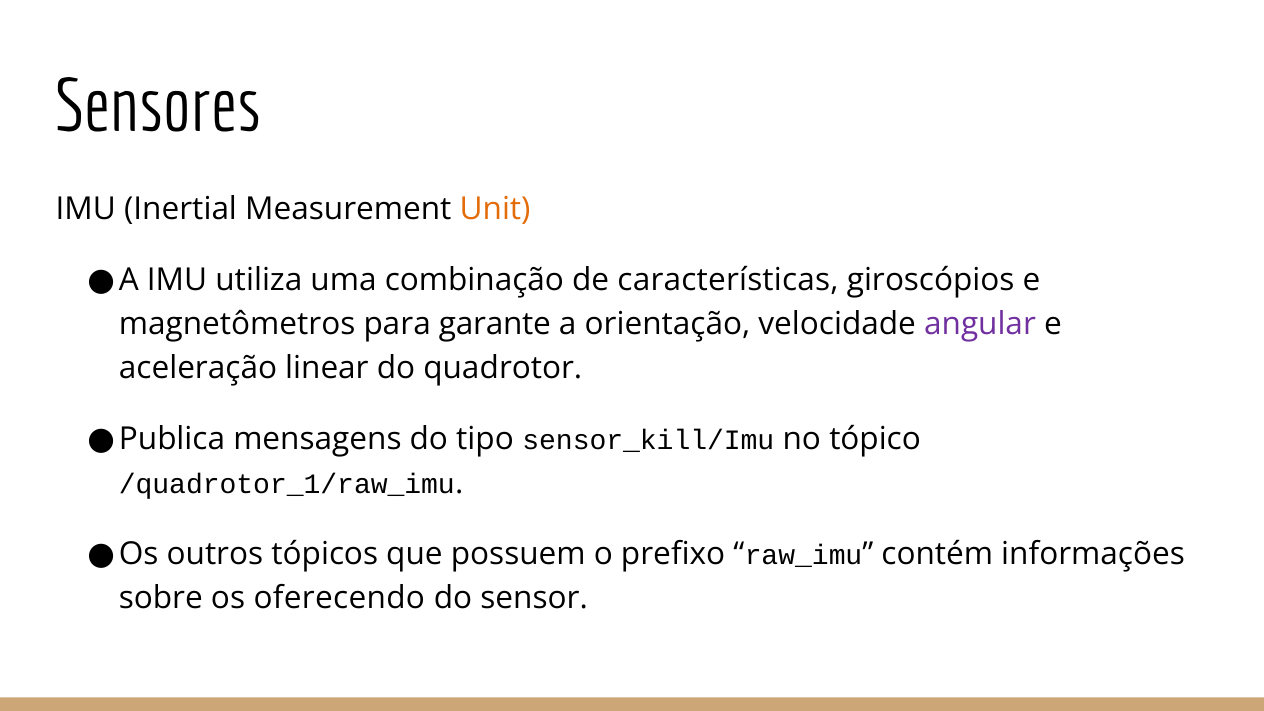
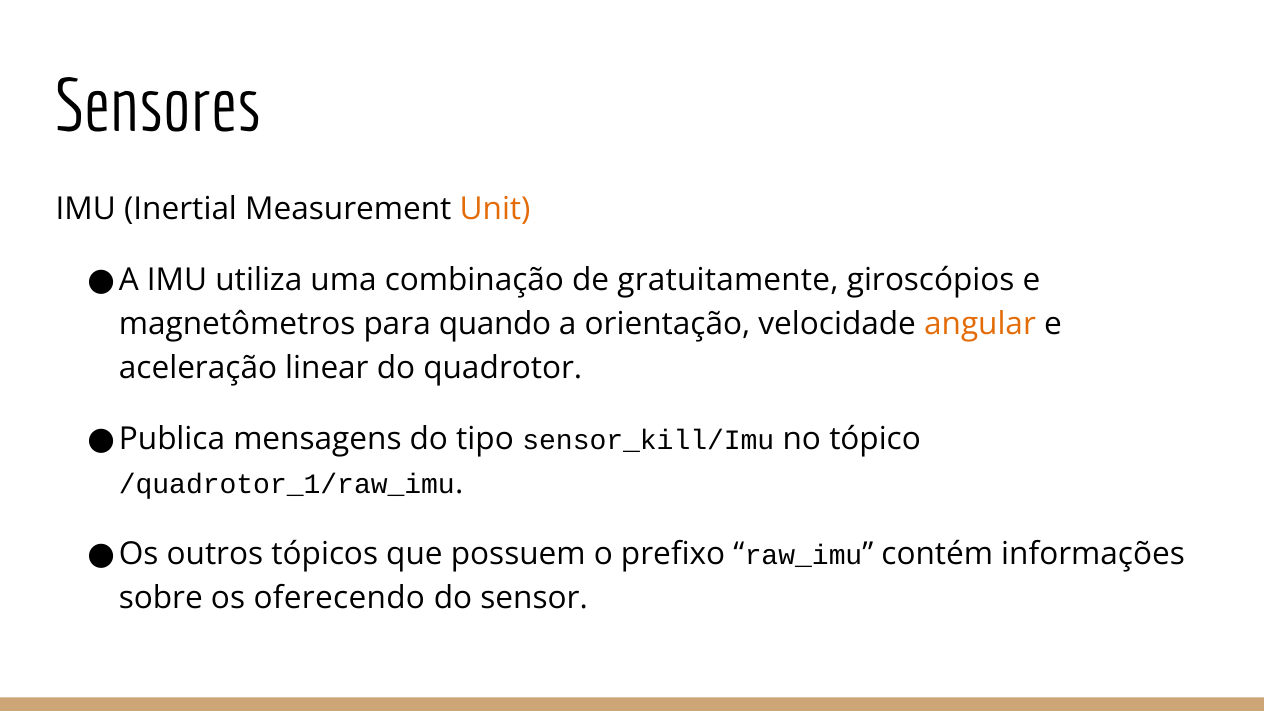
características: características -> gratuitamente
garante: garante -> quando
angular colour: purple -> orange
